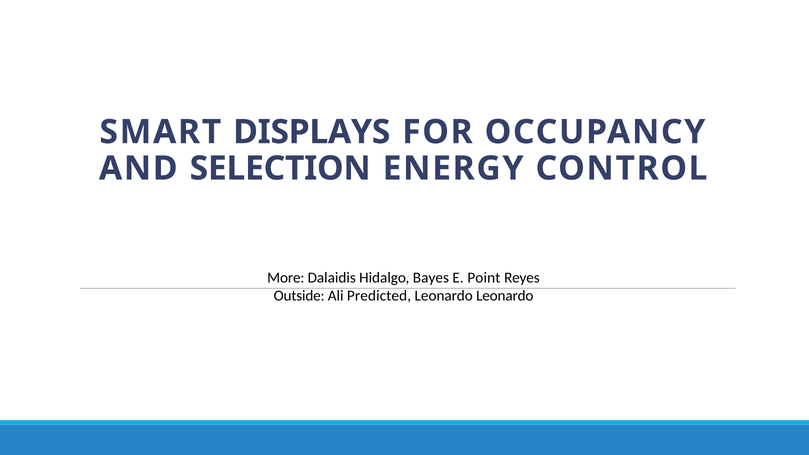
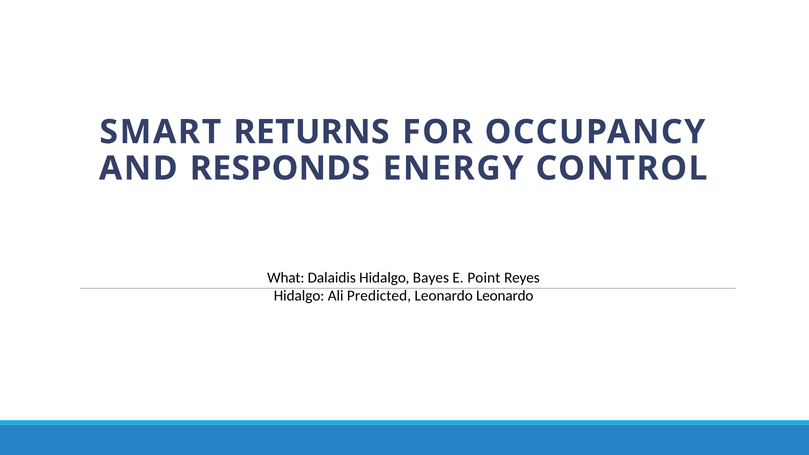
DISPLAYS: DISPLAYS -> RETURNS
SELECTION: SELECTION -> RESPONDS
More: More -> What
Outside at (299, 296): Outside -> Hidalgo
